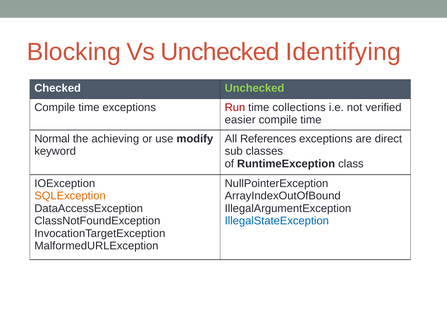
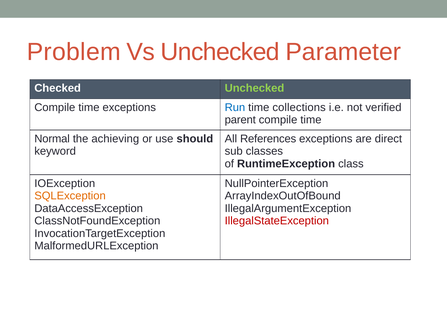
Blocking: Blocking -> Problem
Identifying: Identifying -> Parameter
Run colour: red -> blue
easier: easier -> parent
modify: modify -> should
IllegalStateException colour: blue -> red
